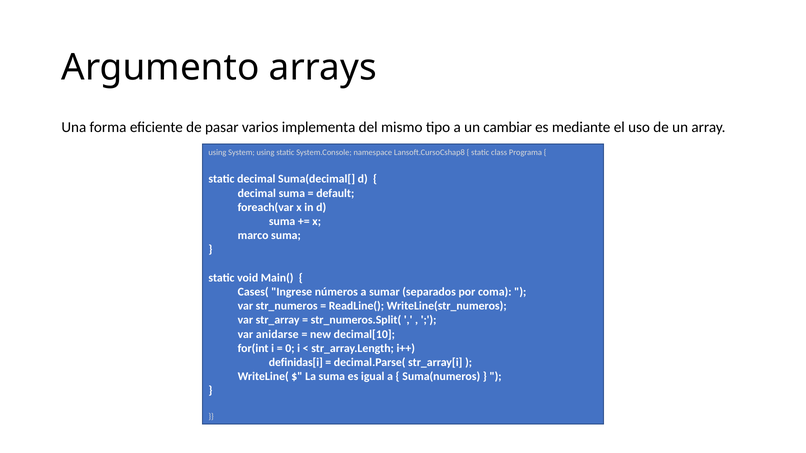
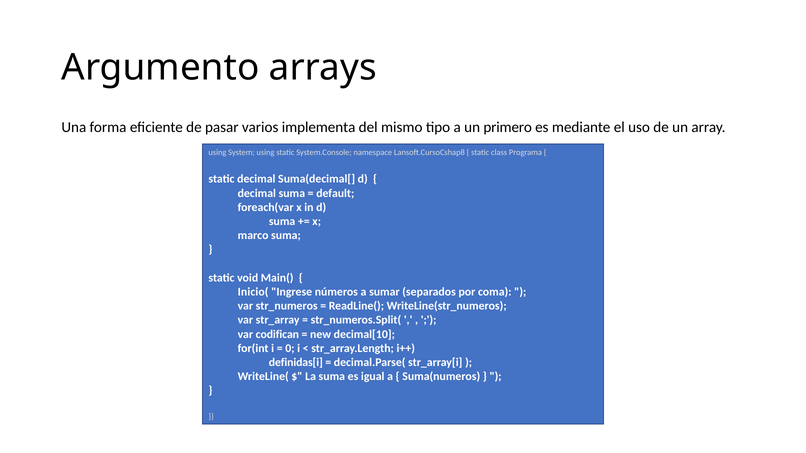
cambiar: cambiar -> primero
Cases(: Cases( -> Inicio(
anidarse: anidarse -> codifican
